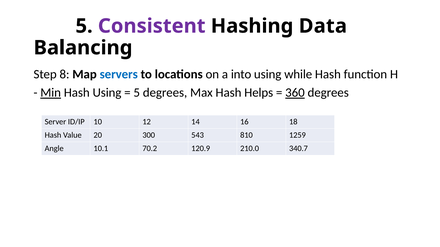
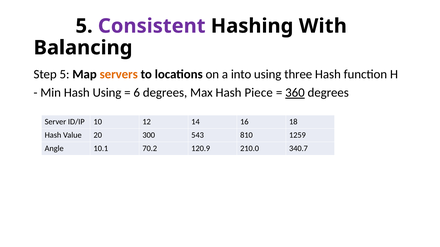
Data: Data -> With
Step 8: 8 -> 5
servers colour: blue -> orange
while: while -> three
Min underline: present -> none
5 at (137, 93): 5 -> 6
Helps: Helps -> Piece
